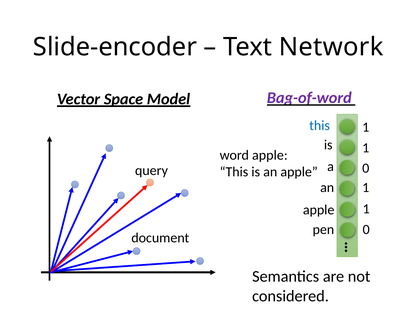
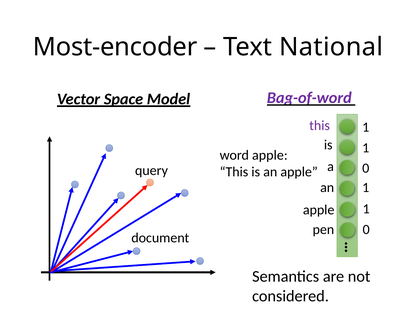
Slide-encoder: Slide-encoder -> Most-encoder
Network: Network -> National
this at (320, 125) colour: blue -> purple
